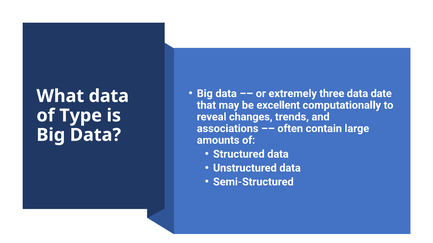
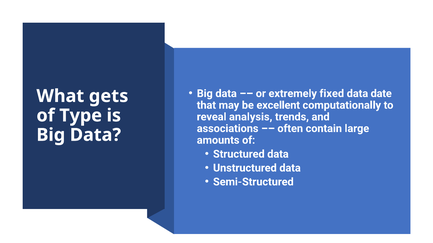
three: three -> fixed
What data: data -> gets
changes: changes -> analysis
